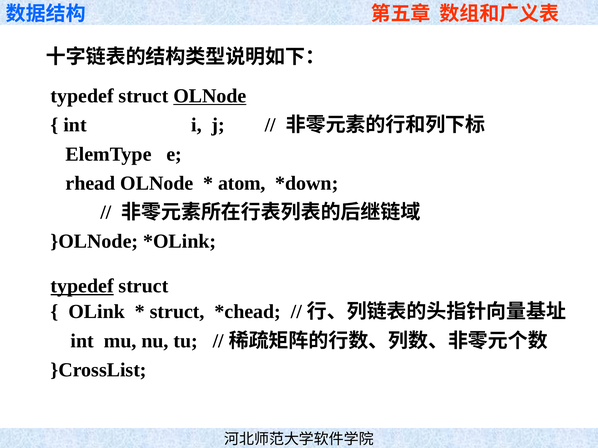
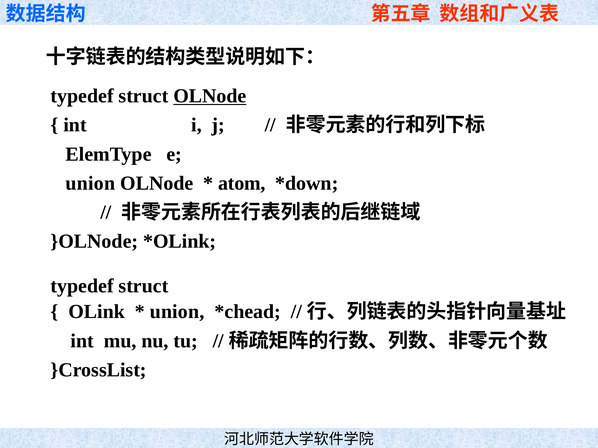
rhead at (90, 183): rhead -> union
typedef at (82, 286) underline: present -> none
struct at (177, 312): struct -> union
